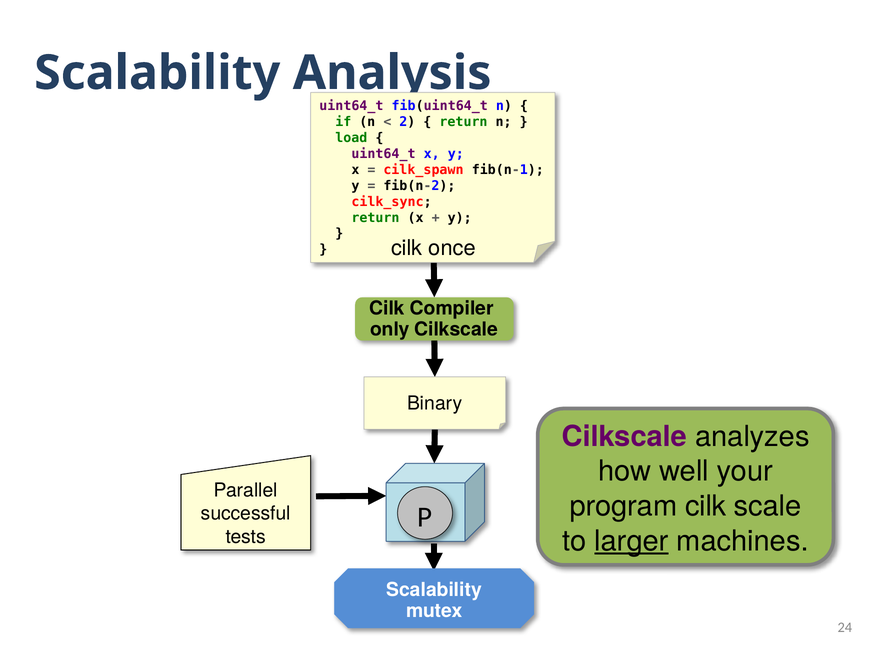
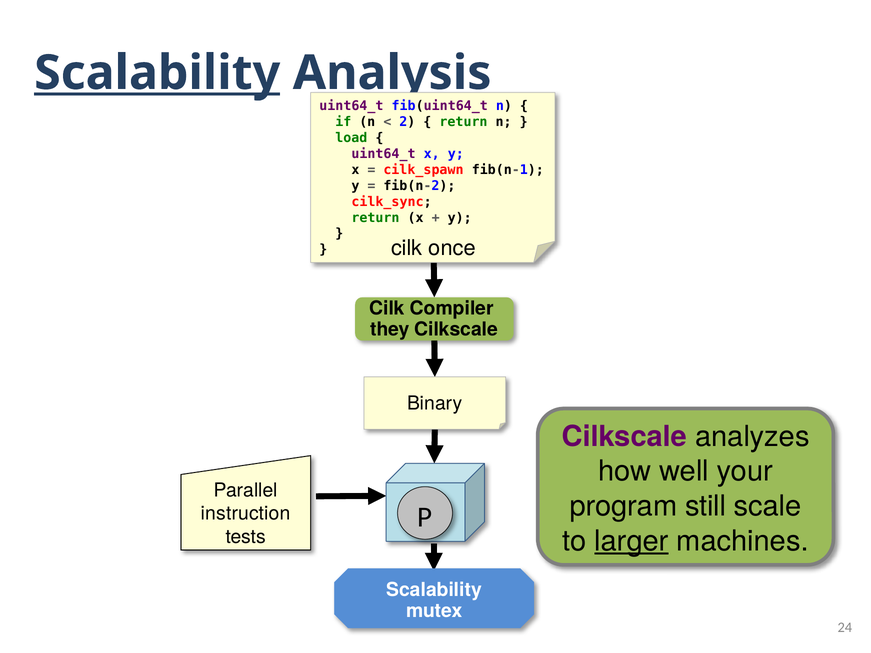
Scalability at (157, 73) underline: none -> present
only: only -> they
program cilk: cilk -> still
successful: successful -> instruction
